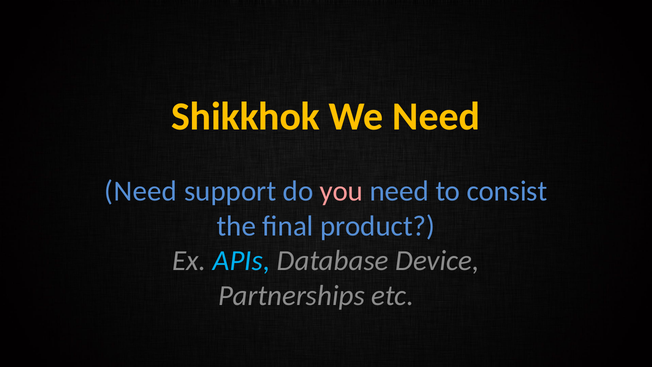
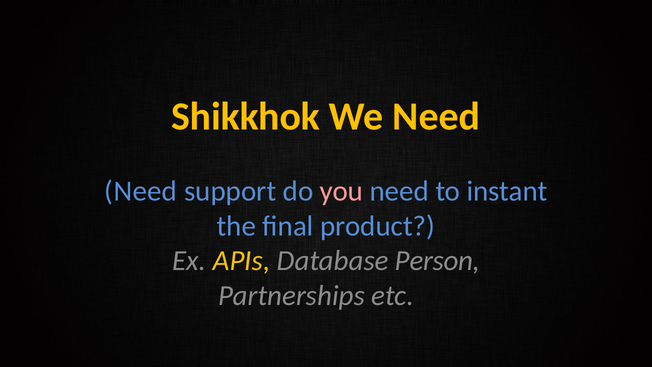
consist: consist -> instant
APIs colour: light blue -> yellow
Device: Device -> Person
